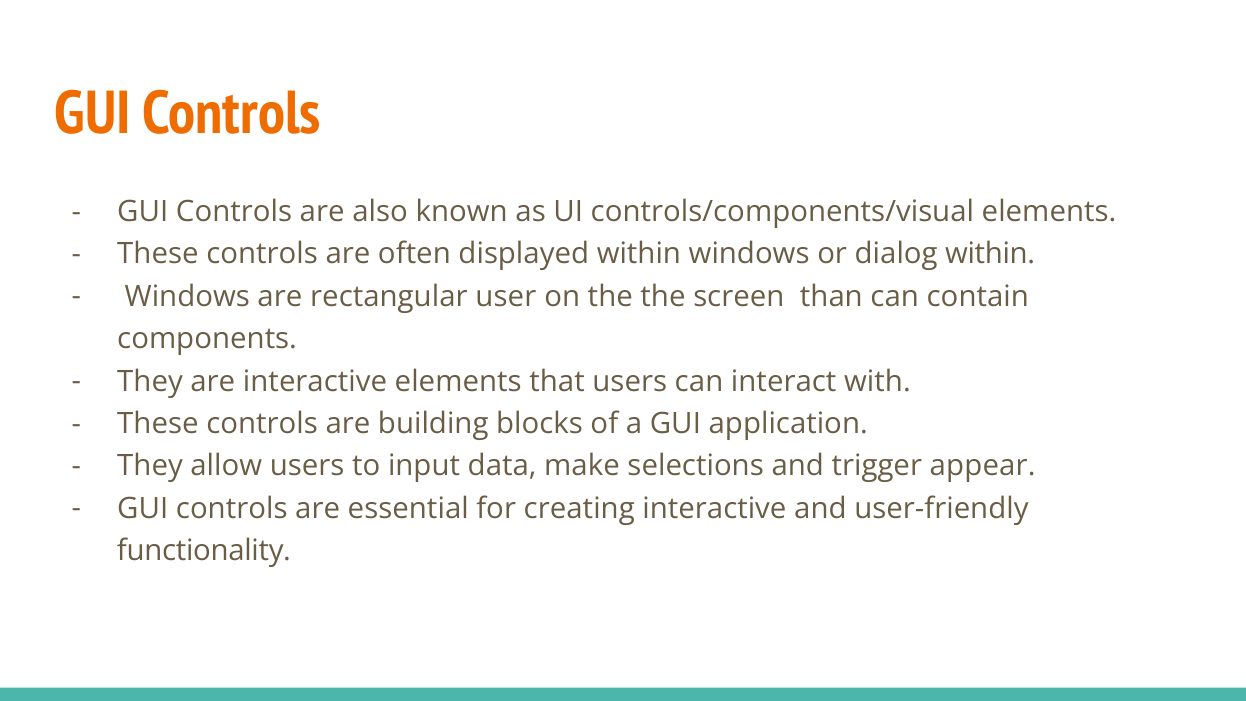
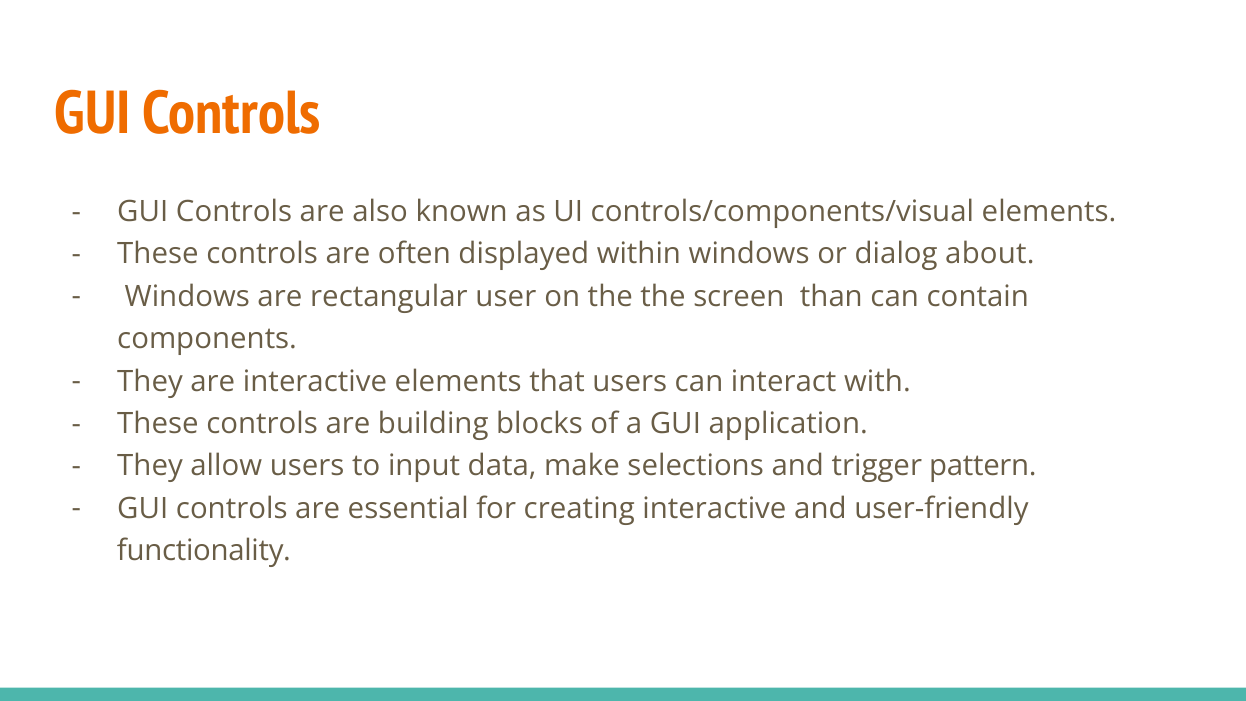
dialog within: within -> about
appear: appear -> pattern
